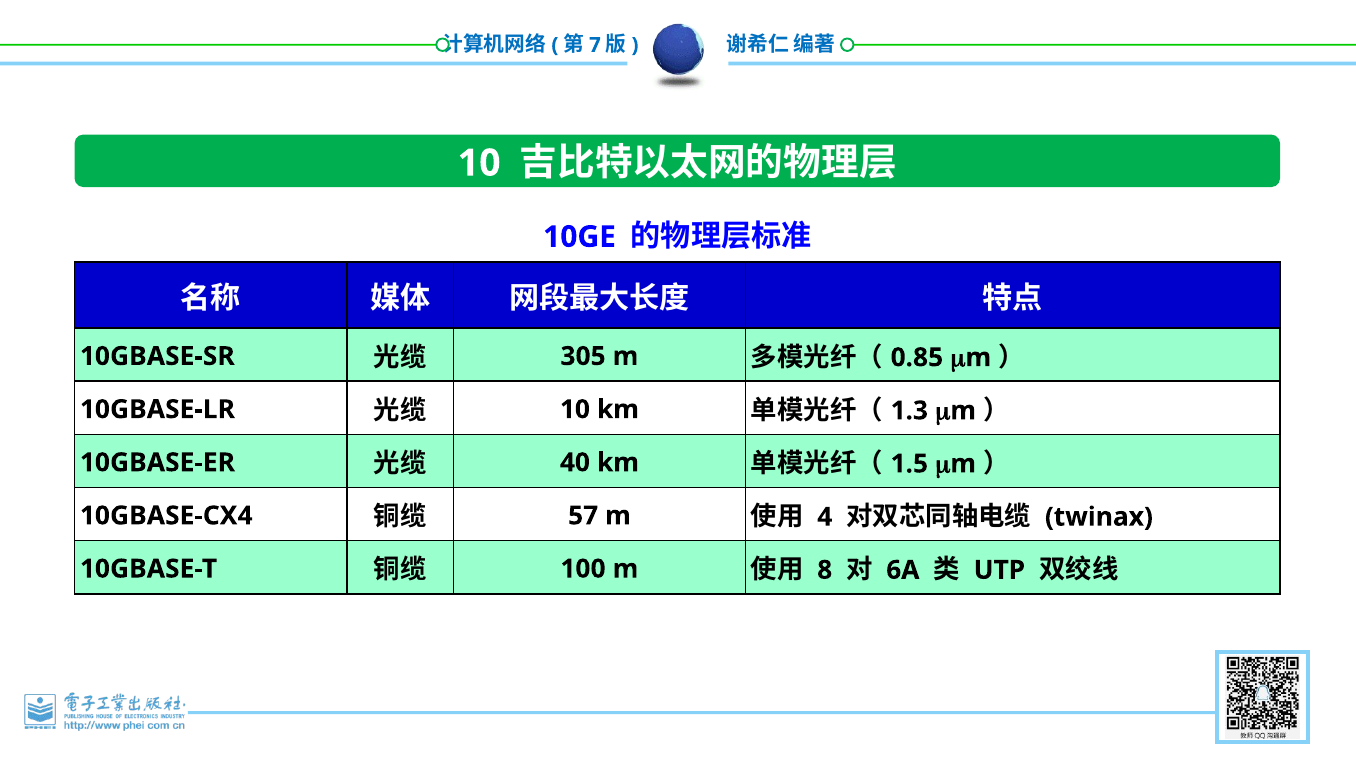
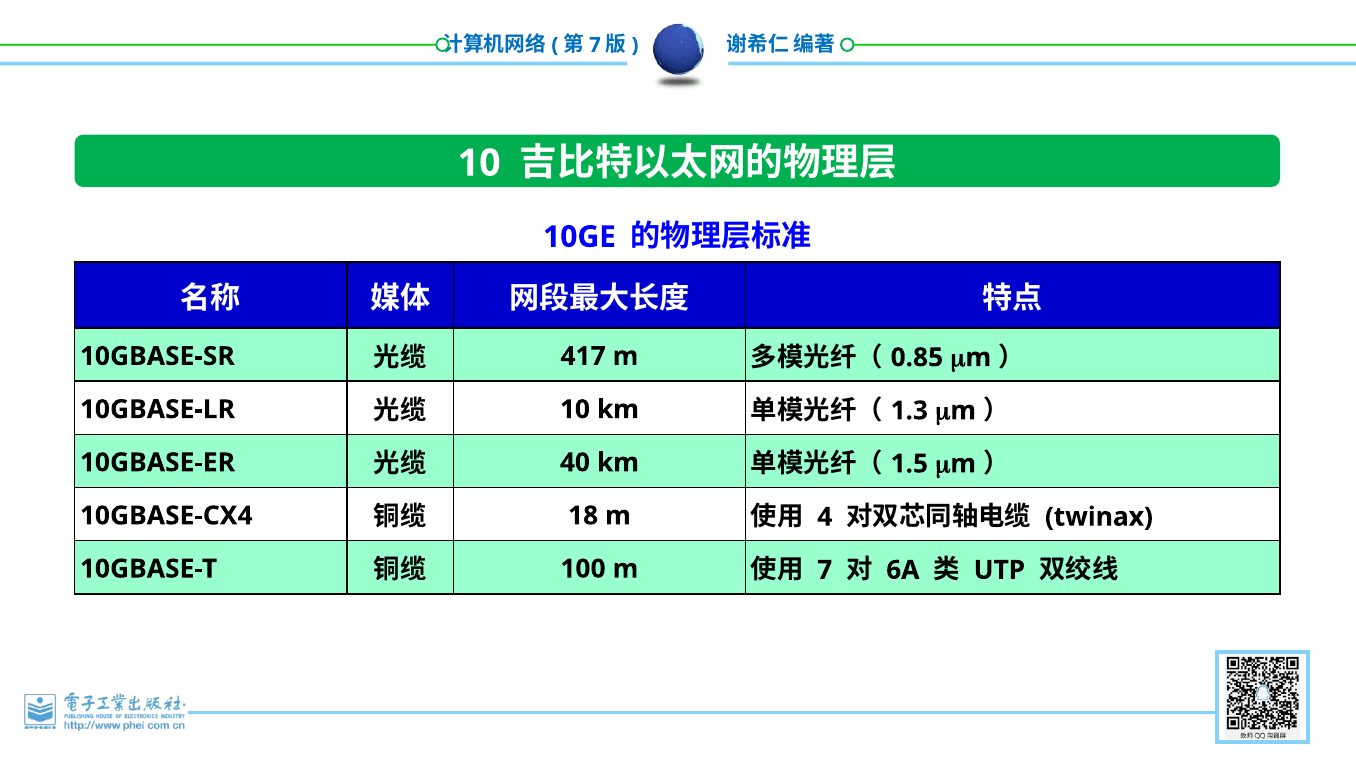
305: 305 -> 417
57: 57 -> 18
8 at (825, 570): 8 -> 7
